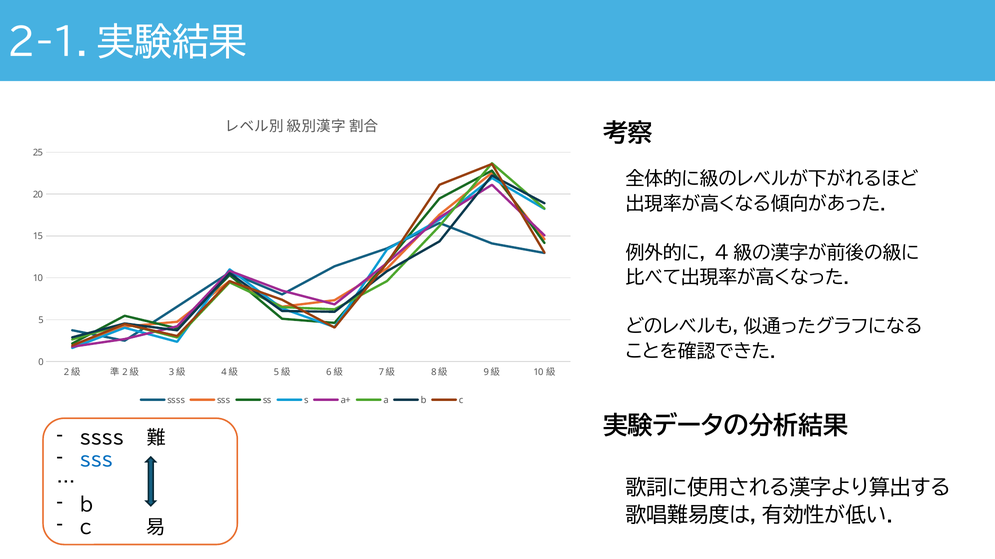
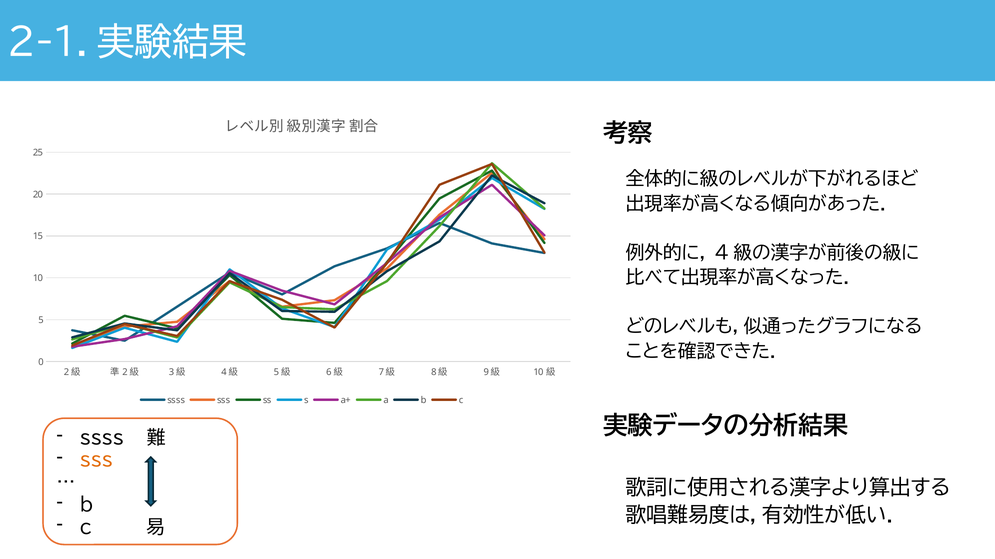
sss at (96, 461) colour: blue -> orange
